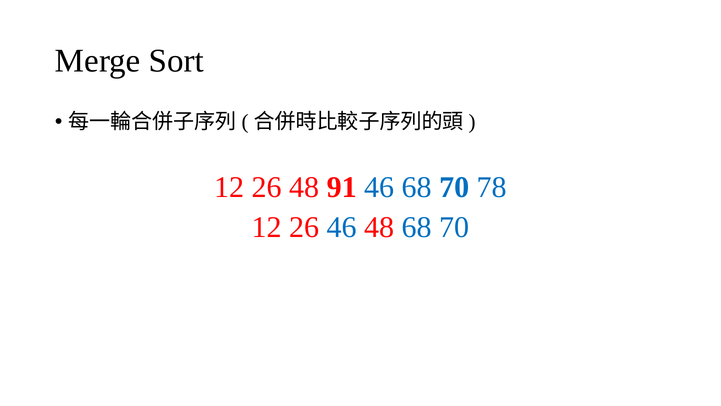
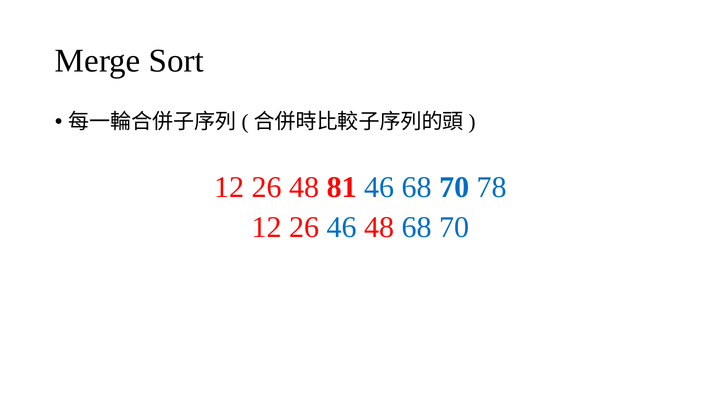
91: 91 -> 81
